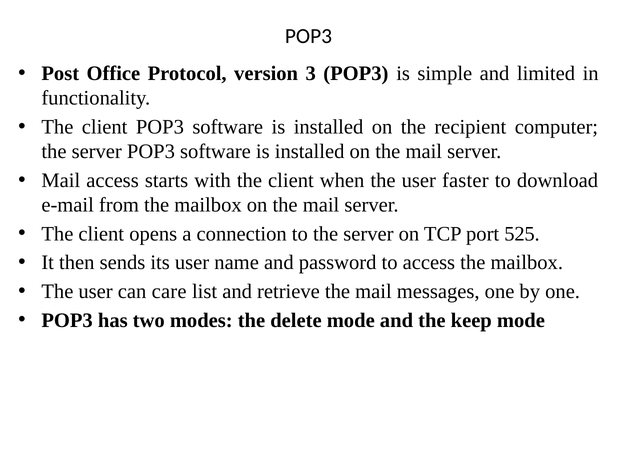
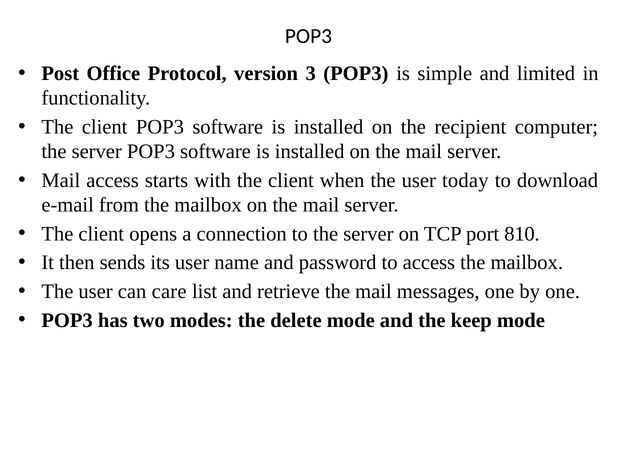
faster: faster -> today
525: 525 -> 810
